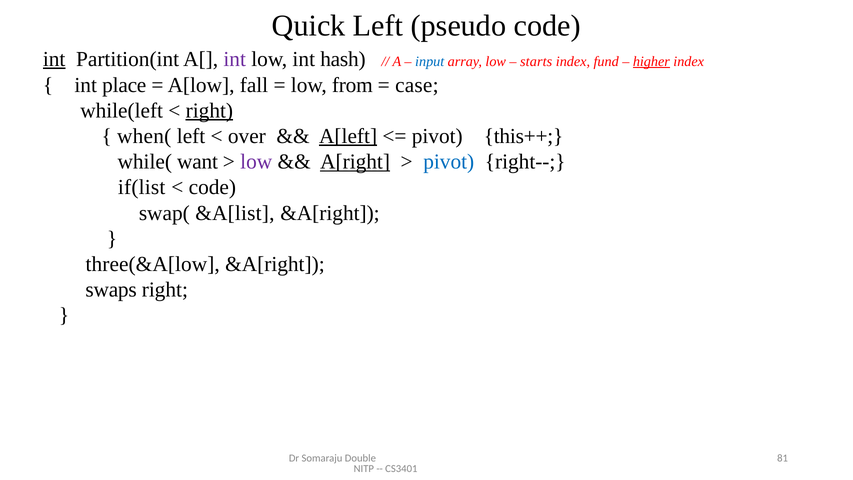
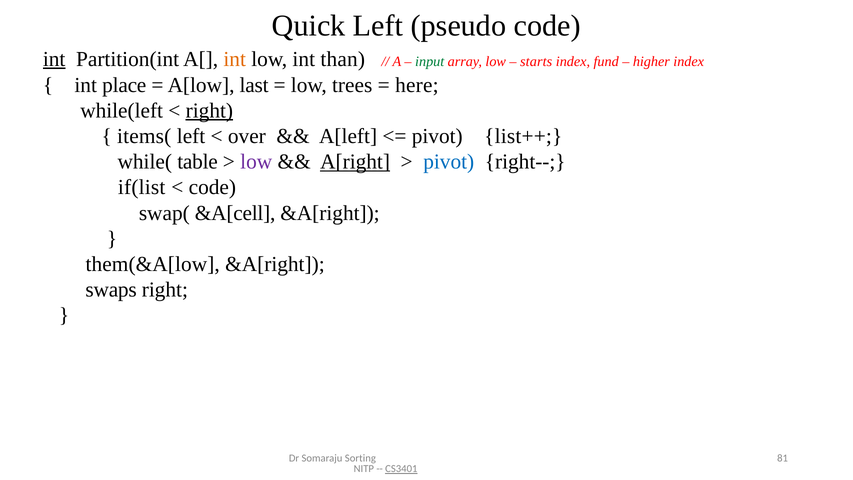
int at (235, 59) colour: purple -> orange
hash: hash -> than
input colour: blue -> green
higher underline: present -> none
fall: fall -> last
from: from -> trees
case: case -> here
when(: when( -> items(
A[left underline: present -> none
this++: this++ -> list++
want: want -> table
&A[list: &A[list -> &A[cell
three(&A[low: three(&A[low -> them(&A[low
Double: Double -> Sorting
CS3401 underline: none -> present
